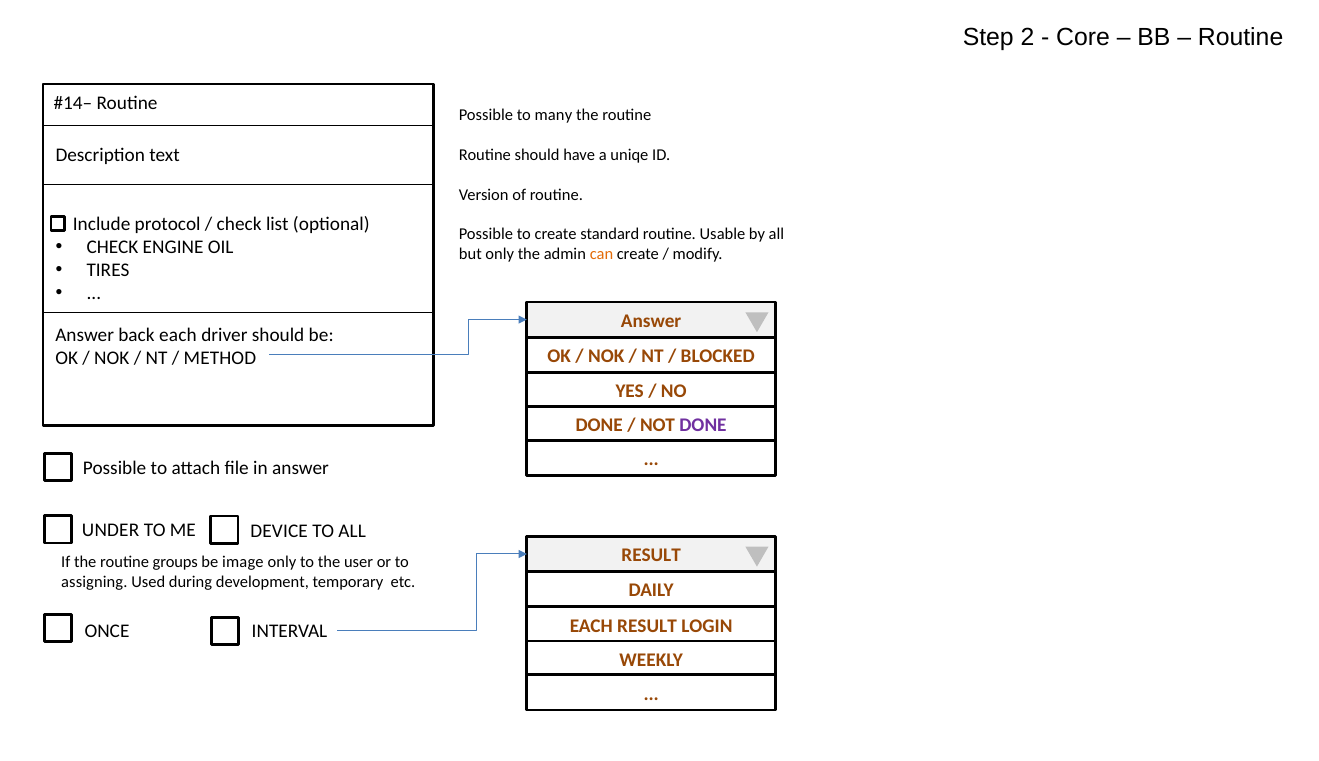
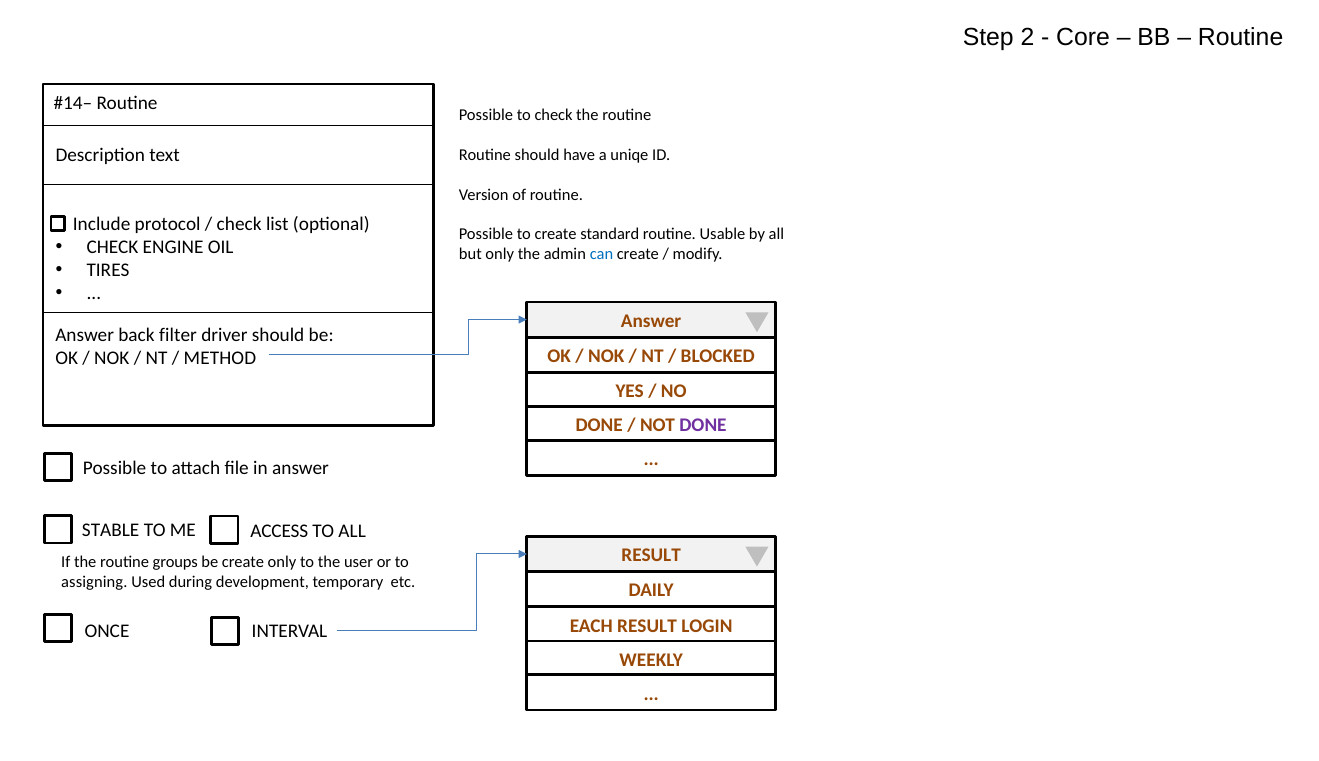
to many: many -> check
can colour: orange -> blue
back each: each -> filter
UNDER: UNDER -> STABLE
DEVICE: DEVICE -> ACCESS
be image: image -> create
